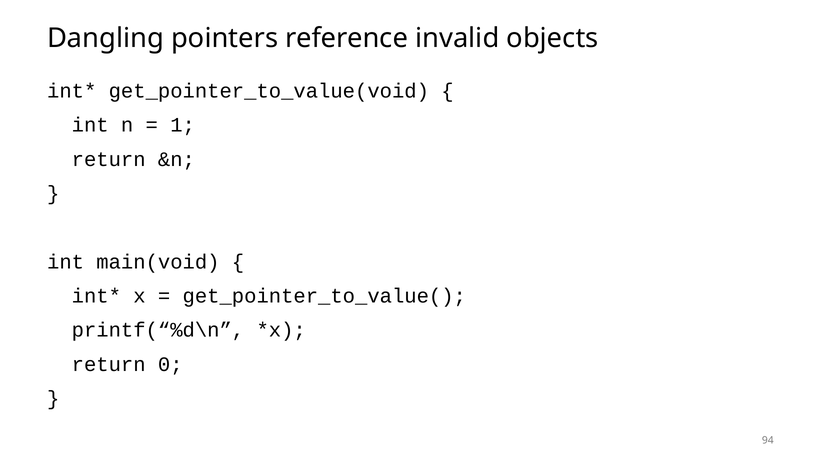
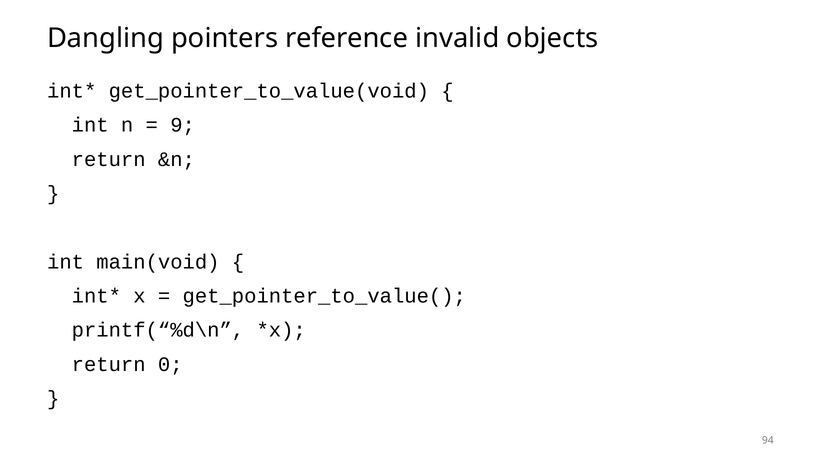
1: 1 -> 9
